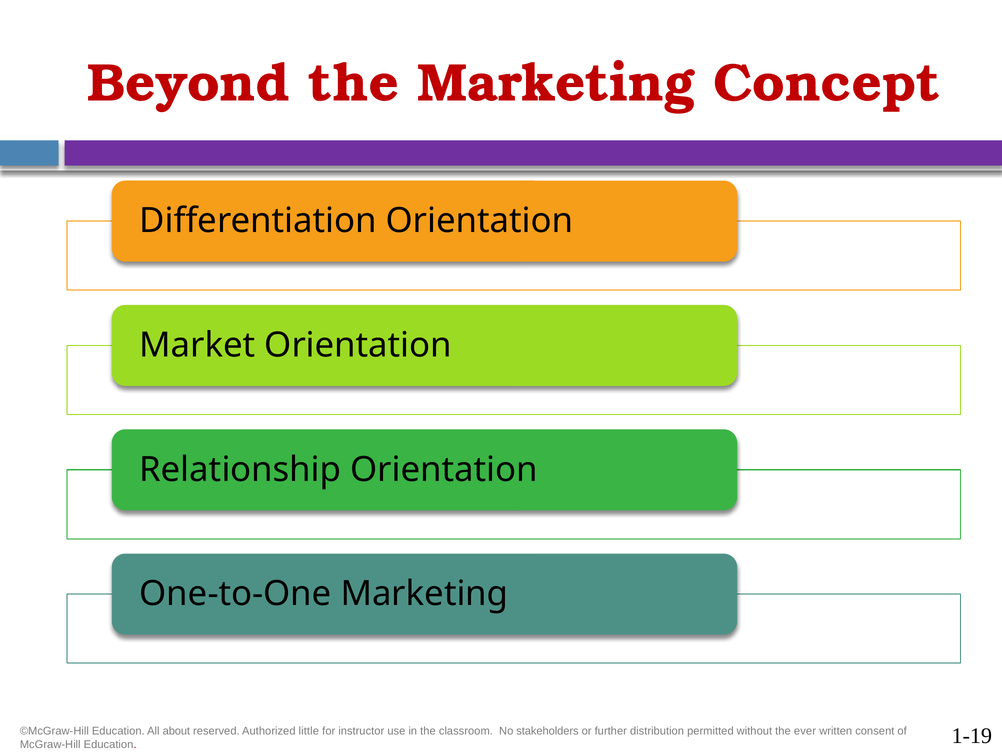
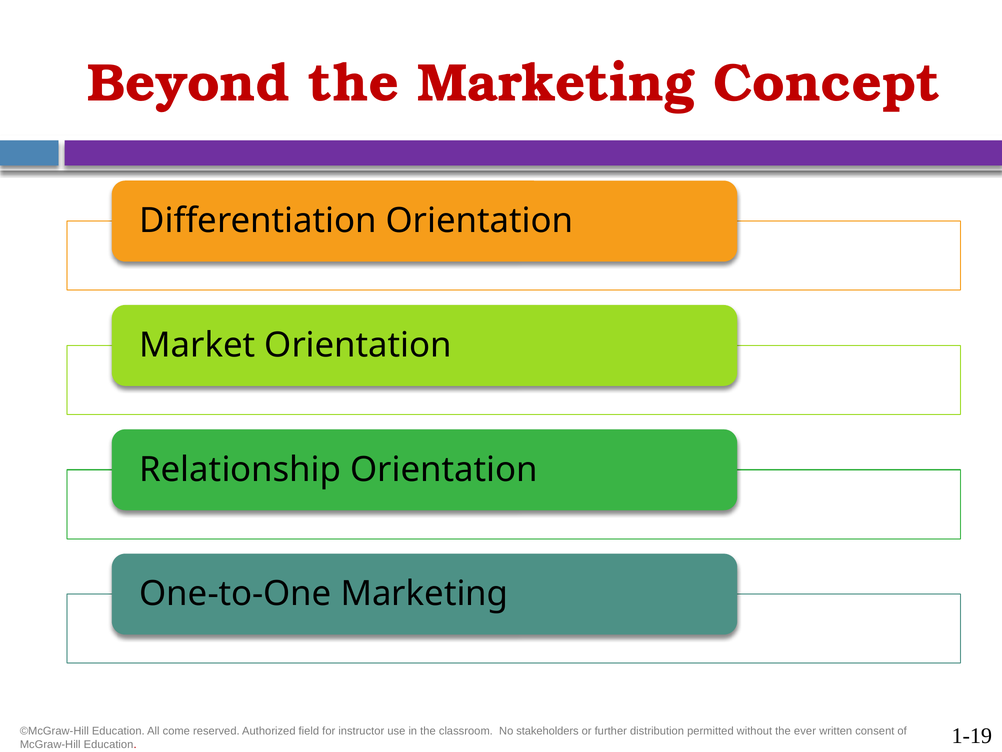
about: about -> come
little: little -> field
